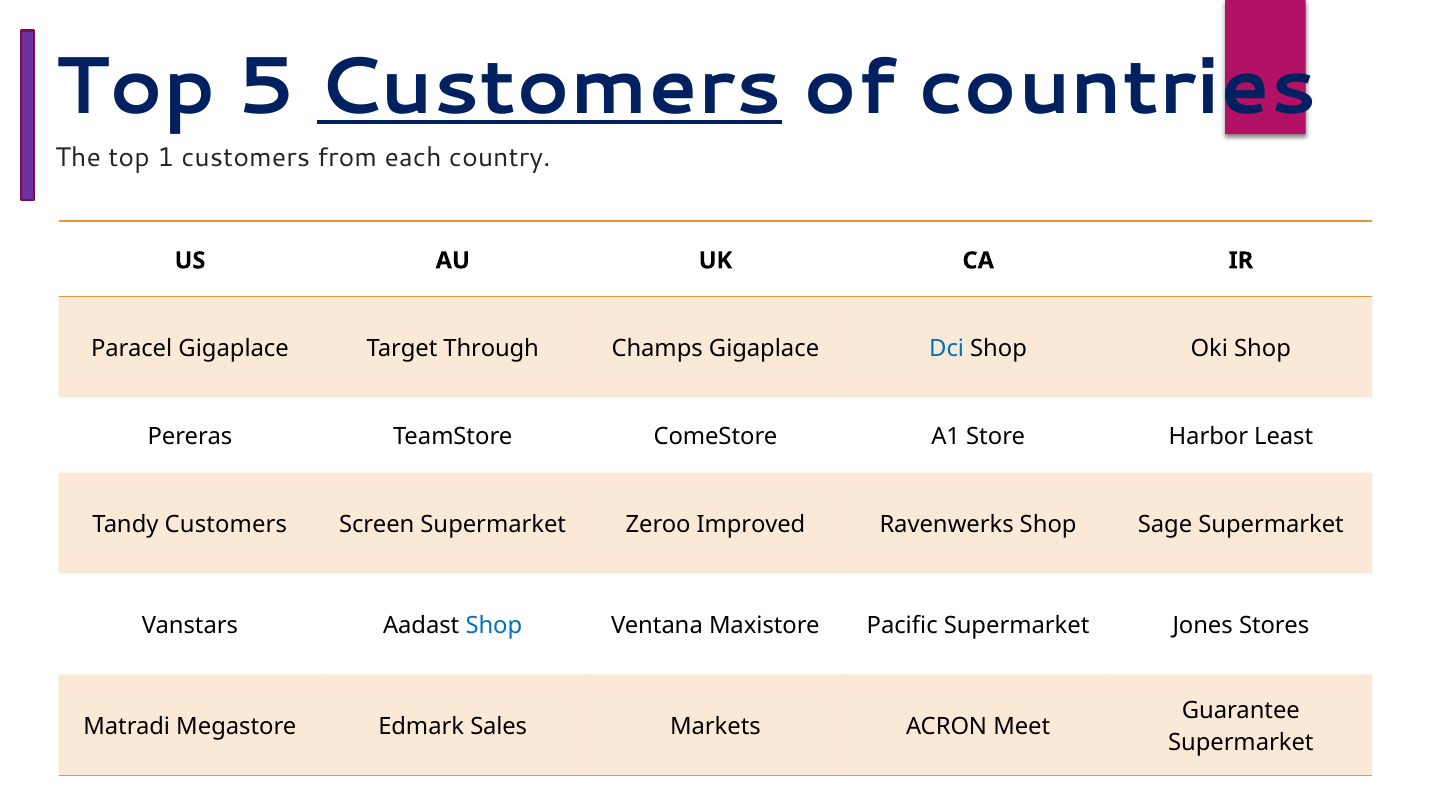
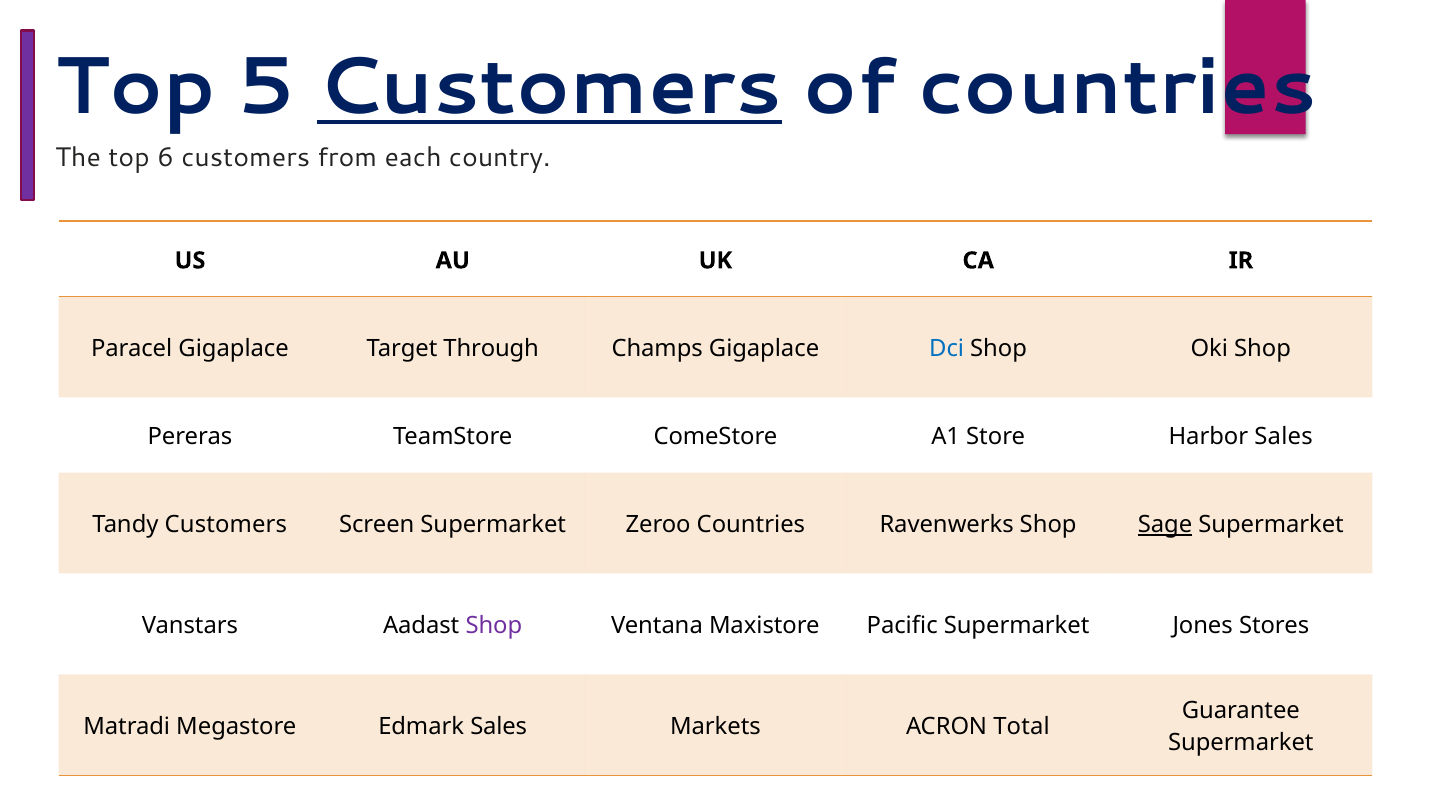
1: 1 -> 6
Harbor Least: Least -> Sales
Zeroo Improved: Improved -> Countries
Sage underline: none -> present
Shop at (494, 626) colour: blue -> purple
Meet: Meet -> Total
